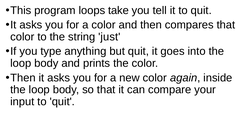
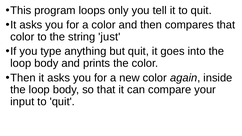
take: take -> only
